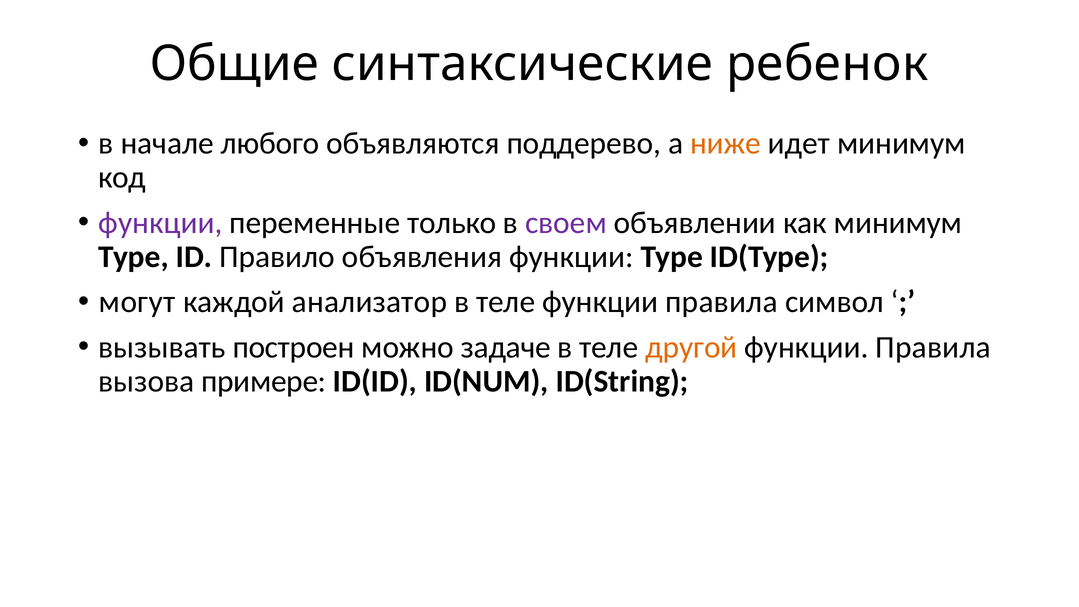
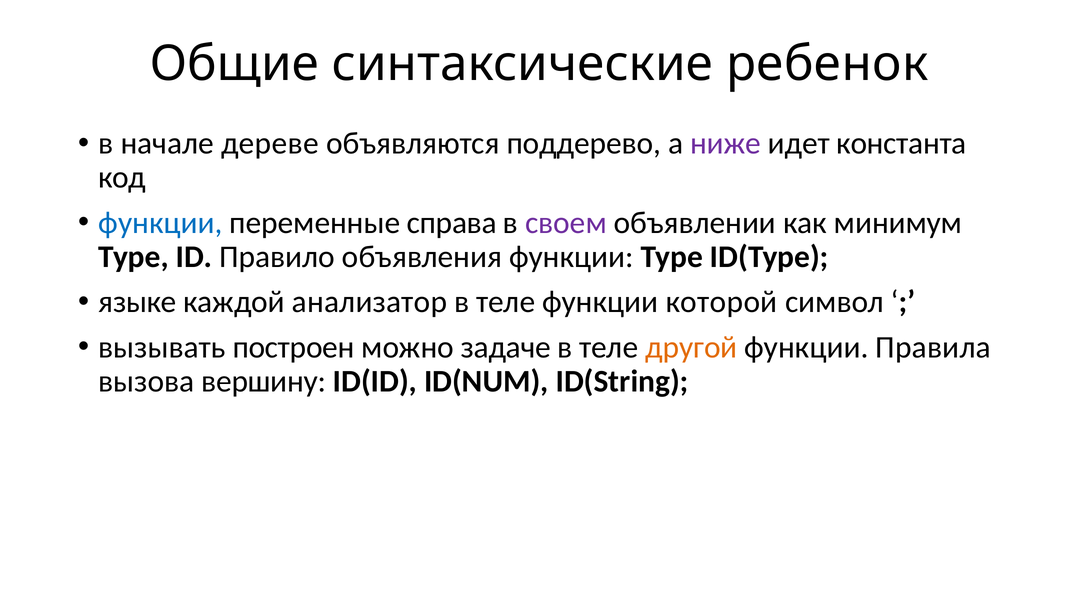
любого: любого -> дереве
ниже colour: orange -> purple
идет минимум: минимум -> константа
функции at (160, 223) colour: purple -> blue
только: только -> справа
могут: могут -> языке
теле функции правила: правила -> которой
примере: примере -> вершину
